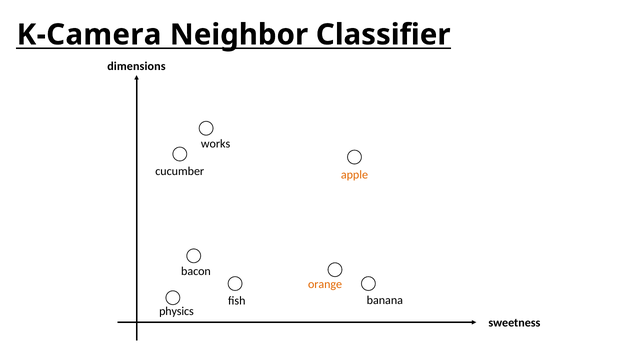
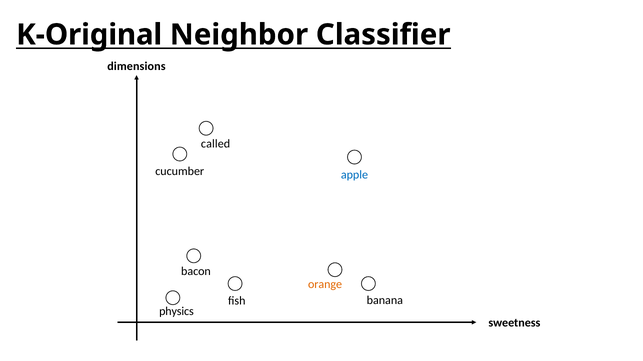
K-Camera: K-Camera -> K-Original
works: works -> called
apple colour: orange -> blue
